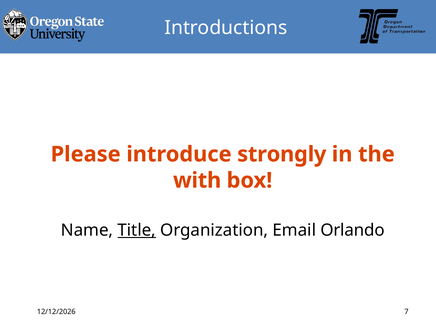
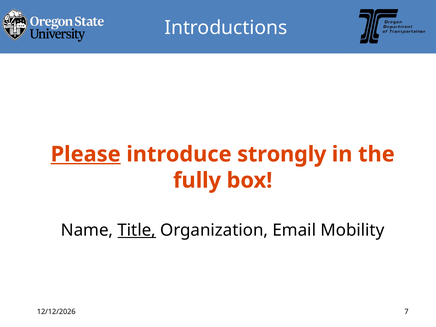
Please underline: none -> present
with: with -> fully
Orlando: Orlando -> Mobility
